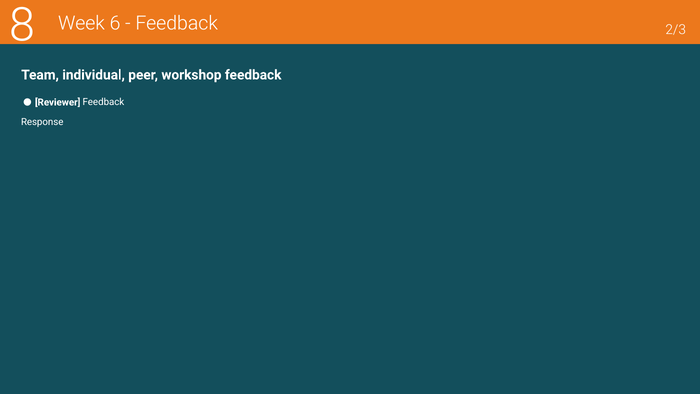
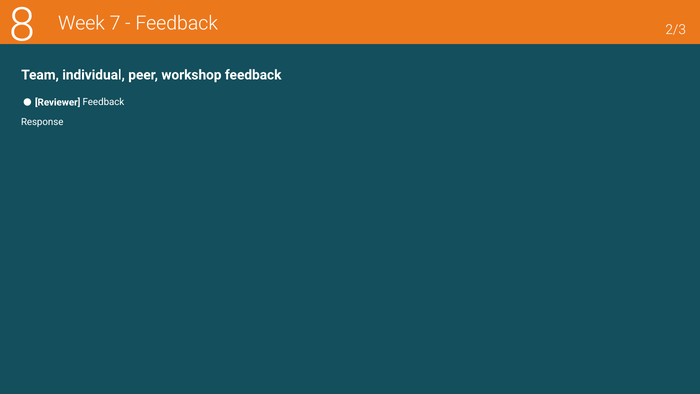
6: 6 -> 7
